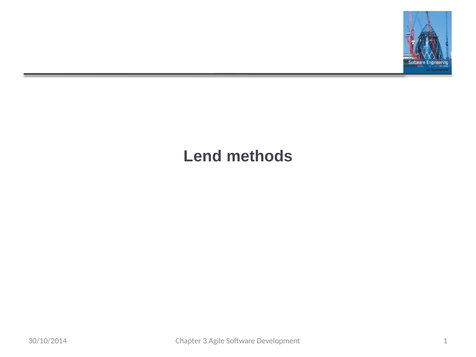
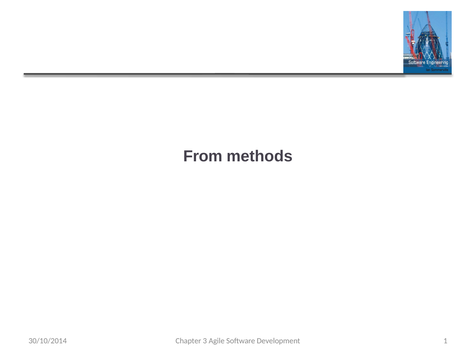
Lend: Lend -> From
